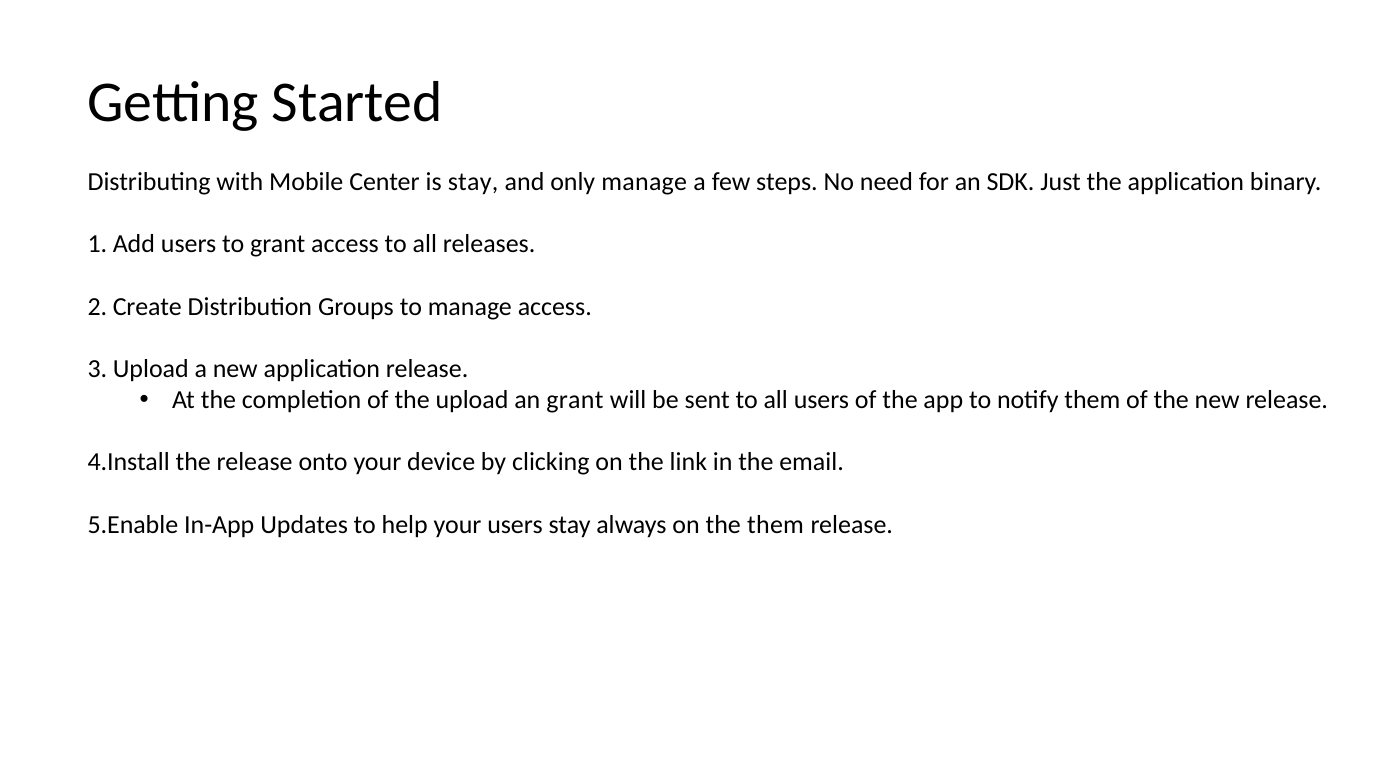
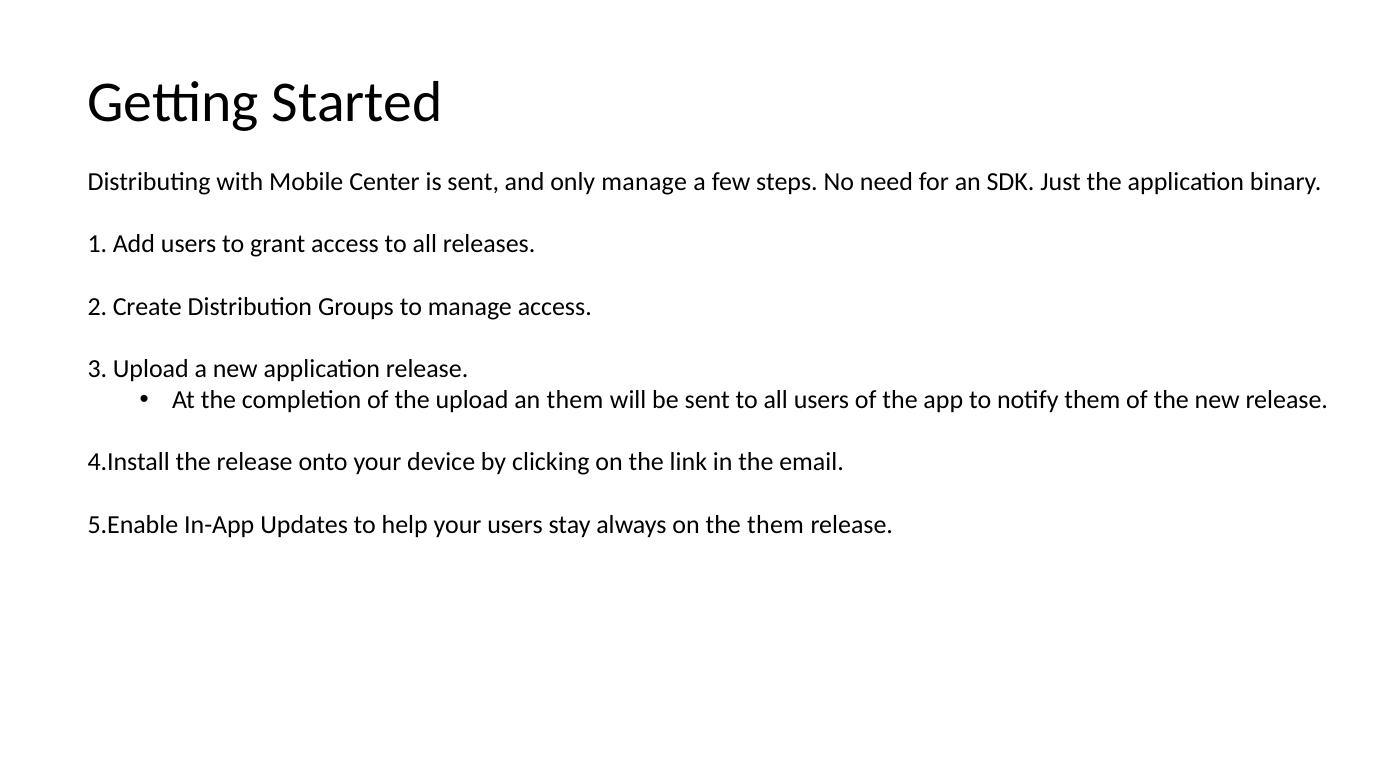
is stay: stay -> sent
an grant: grant -> them
